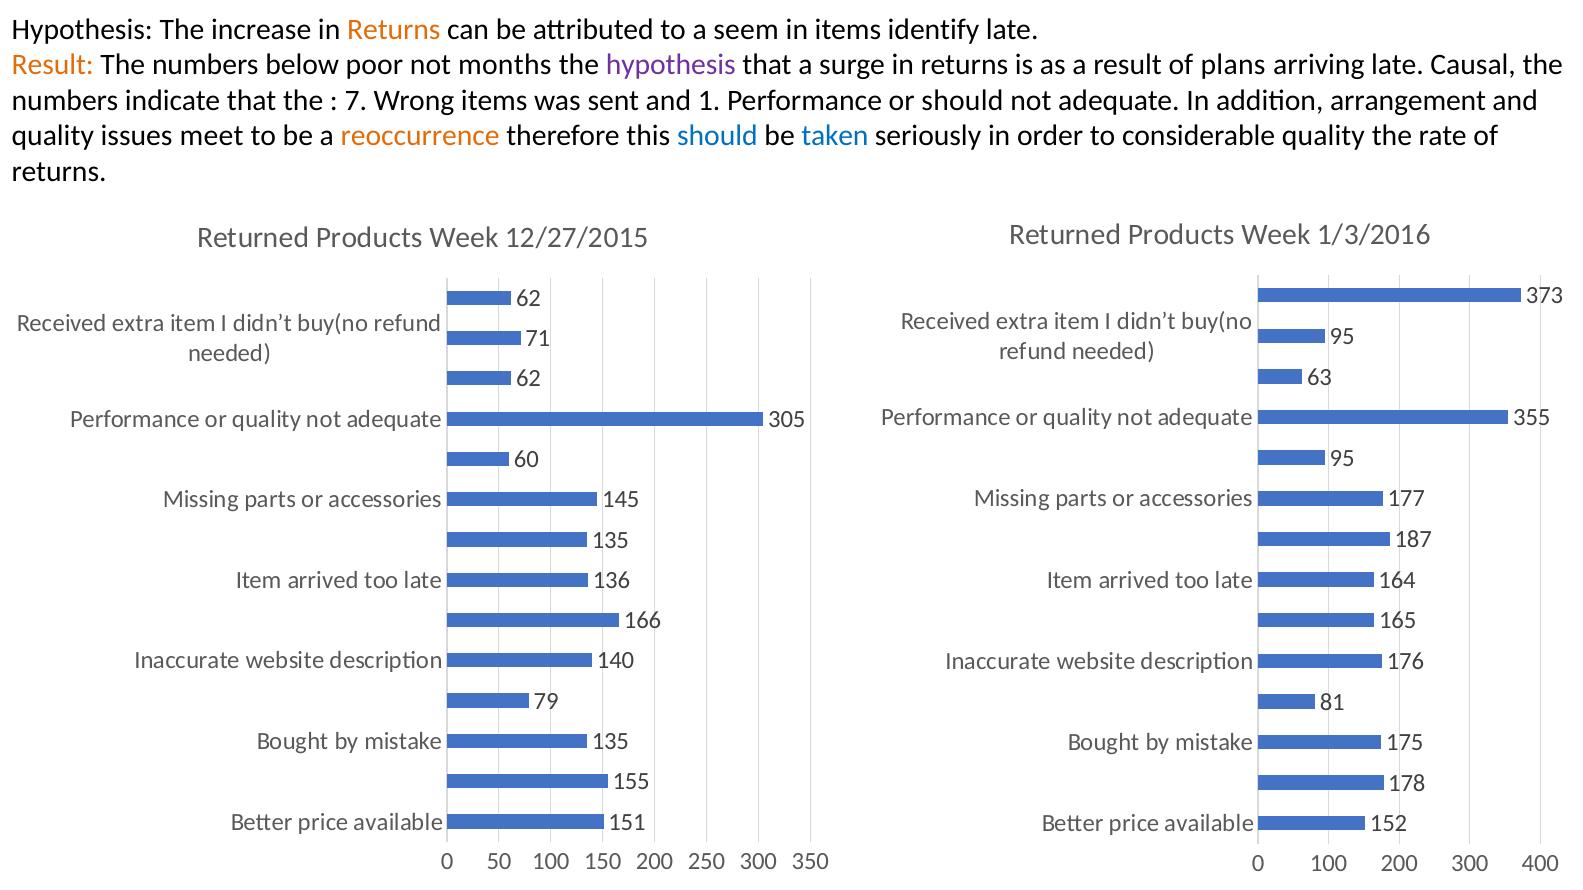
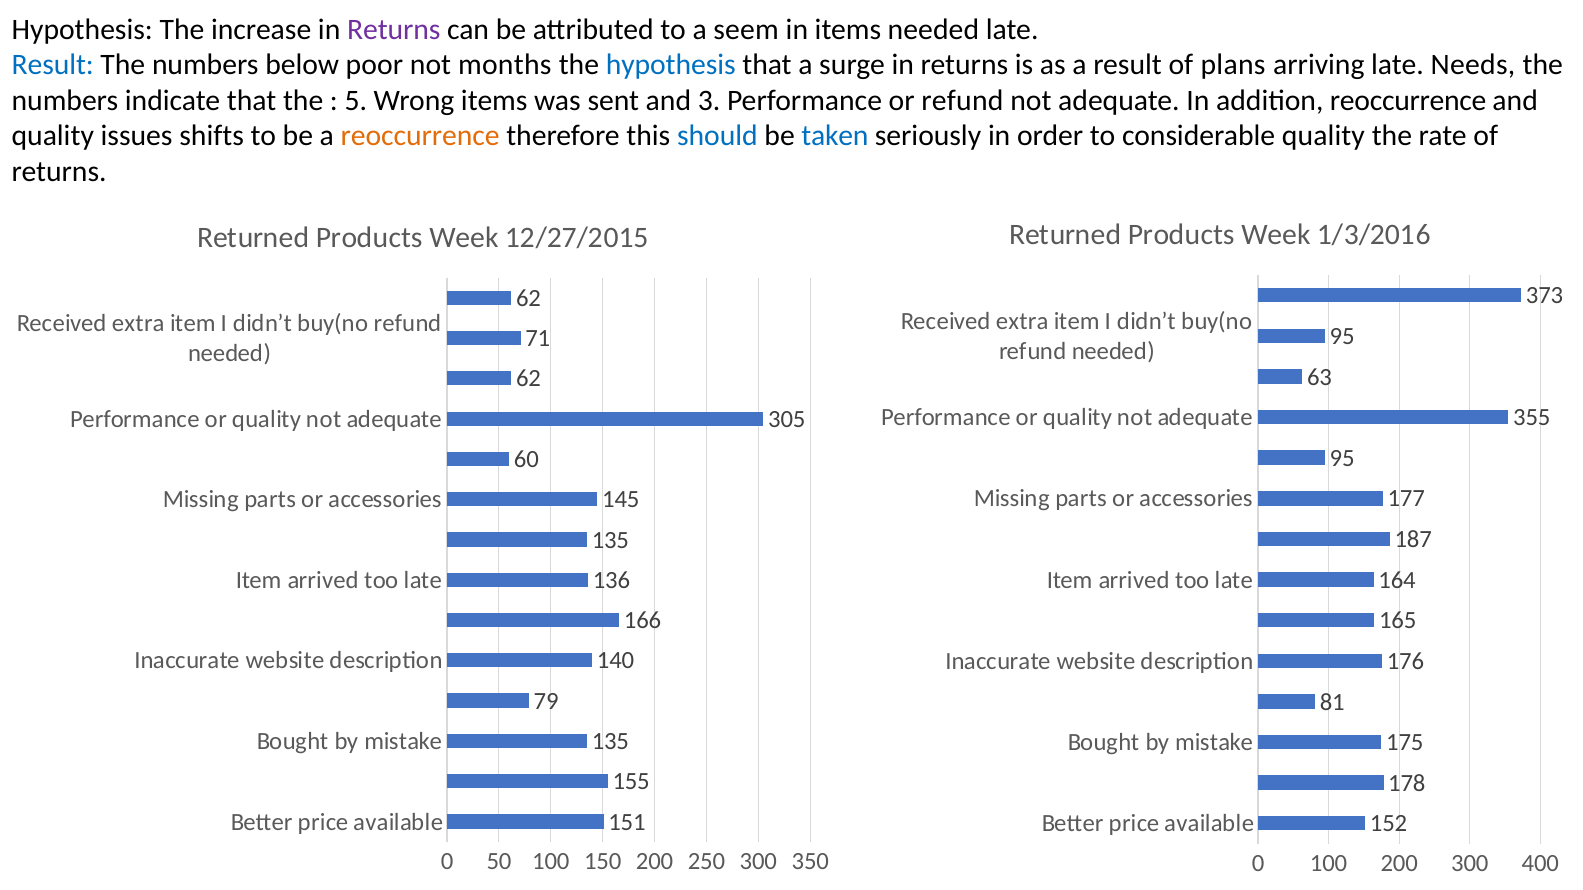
Returns at (394, 29) colour: orange -> purple
items identify: identify -> needed
Result at (53, 65) colour: orange -> blue
hypothesis at (671, 65) colour: purple -> blue
Causal: Causal -> Needs
7: 7 -> 5
1: 1 -> 3
or should: should -> refund
addition arrangement: arrangement -> reoccurrence
meet: meet -> shifts
